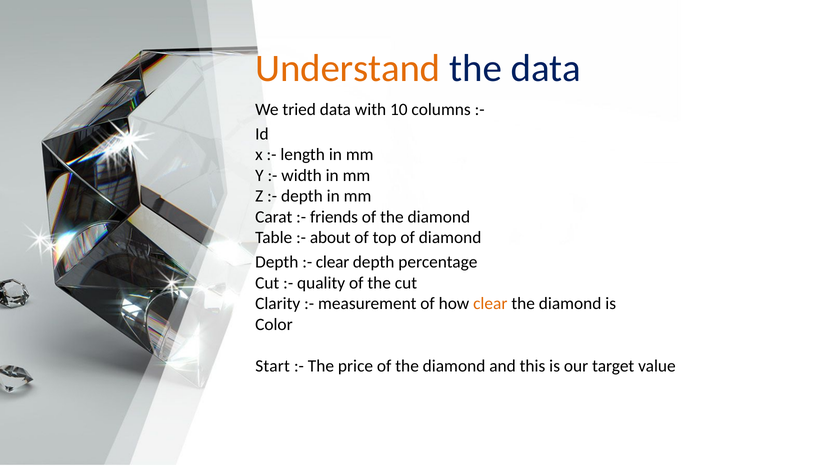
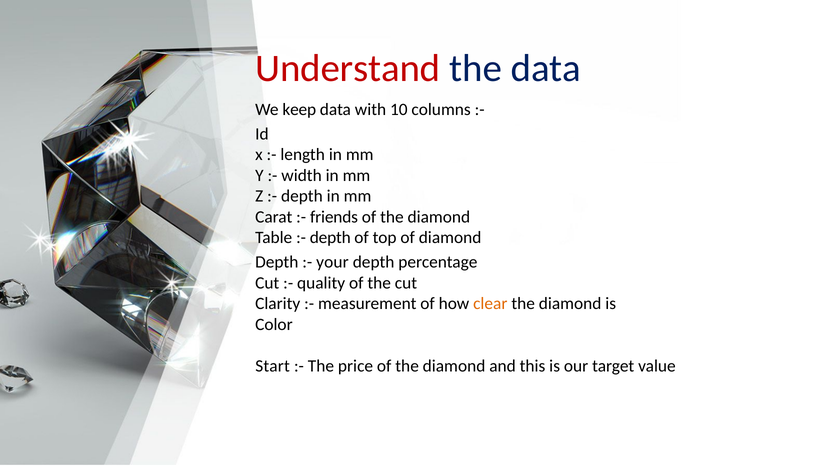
Understand colour: orange -> red
tried: tried -> keep
about at (330, 238): about -> depth
clear at (333, 262): clear -> your
